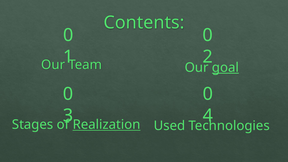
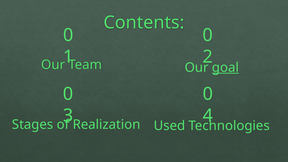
Realization underline: present -> none
